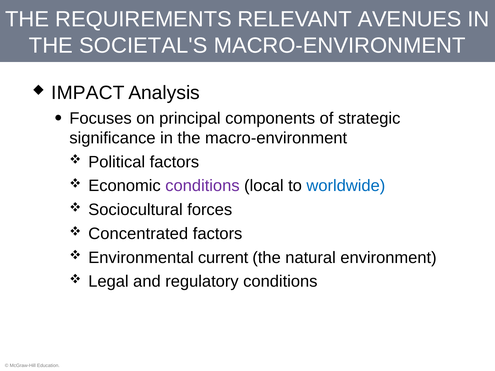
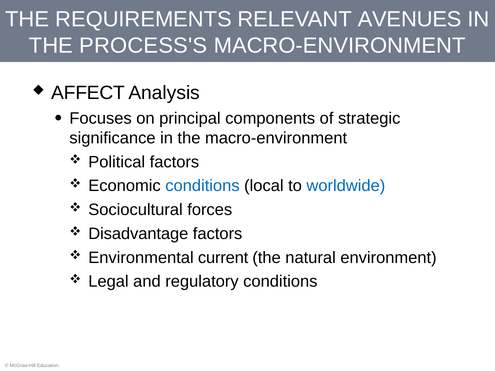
SOCIETAL'S: SOCIETAL'S -> PROCESS'S
IMPACT: IMPACT -> AFFECT
conditions at (202, 186) colour: purple -> blue
Concentrated: Concentrated -> Disadvantage
